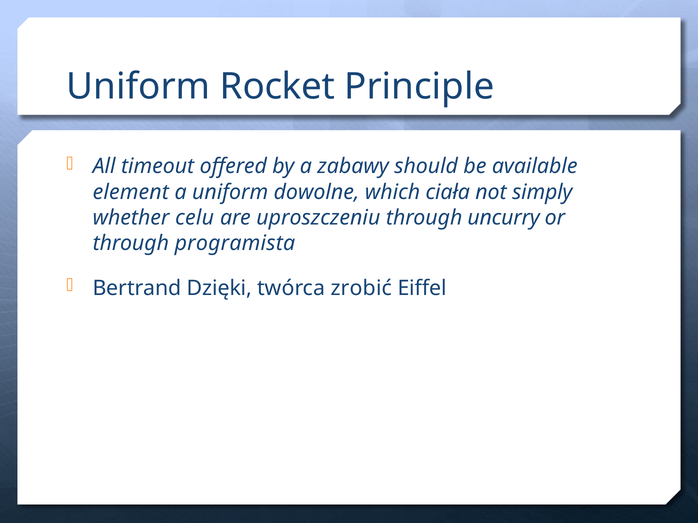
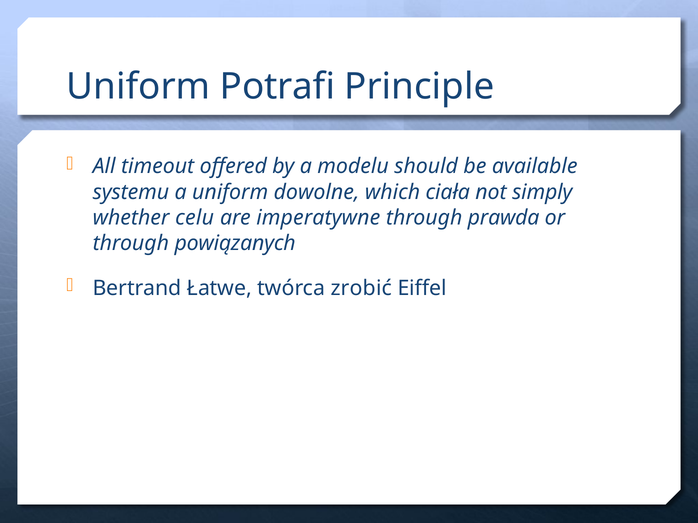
Rocket: Rocket -> Potrafi
zabawy: zabawy -> modelu
element: element -> systemu
uproszczeniu: uproszczeniu -> imperatywne
uncurry: uncurry -> prawda
programista: programista -> powiązanych
Dzięki: Dzięki -> Łatwe
